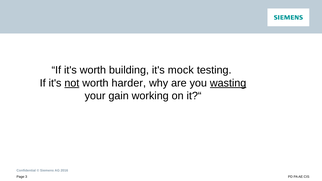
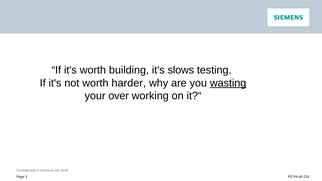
mock: mock -> slows
not underline: present -> none
gain: gain -> over
